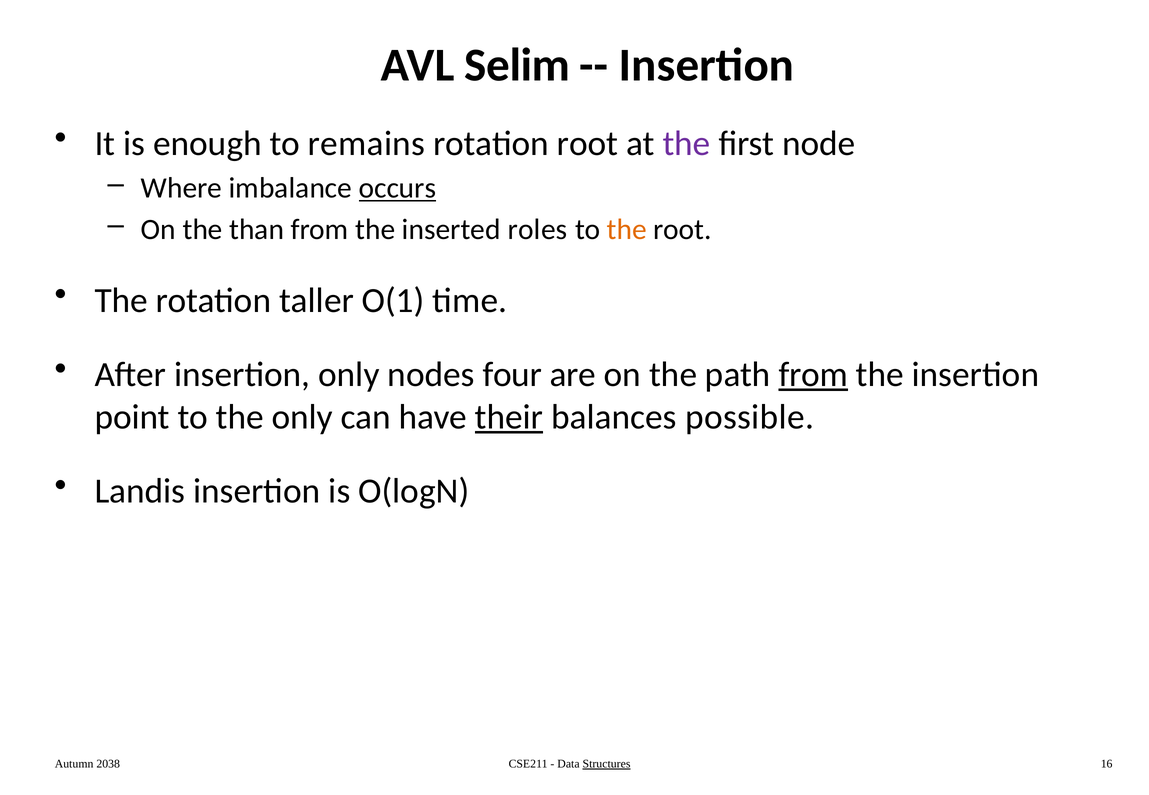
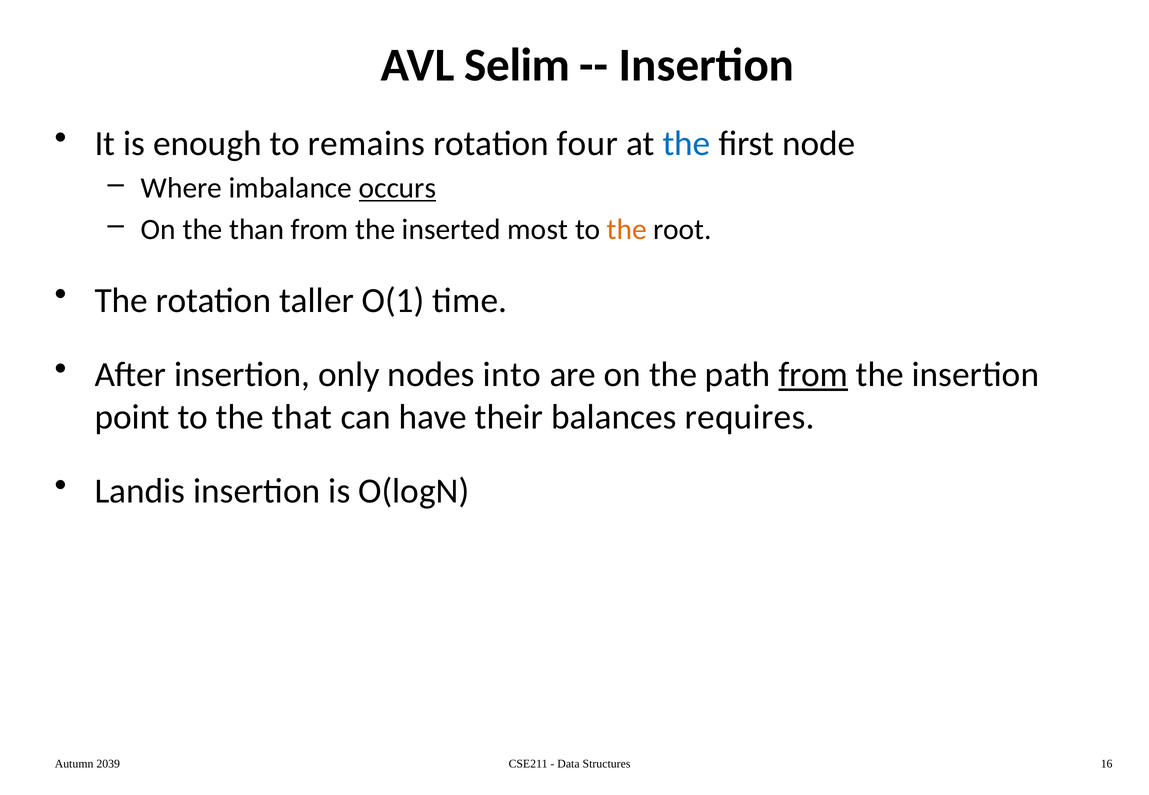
rotation root: root -> four
the at (686, 144) colour: purple -> blue
roles: roles -> most
four: four -> into
the only: only -> that
their underline: present -> none
possible: possible -> requires
2038: 2038 -> 2039
Structures underline: present -> none
